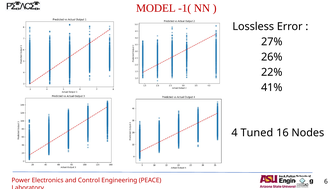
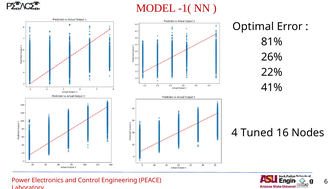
Lossless: Lossless -> Optimal
27%: 27% -> 81%
